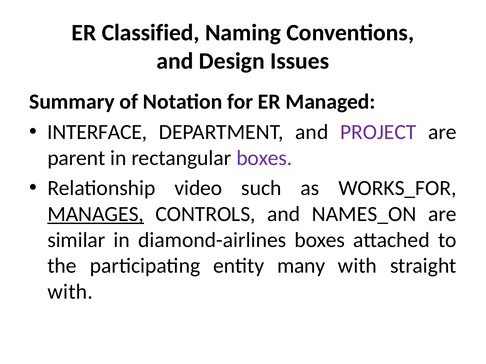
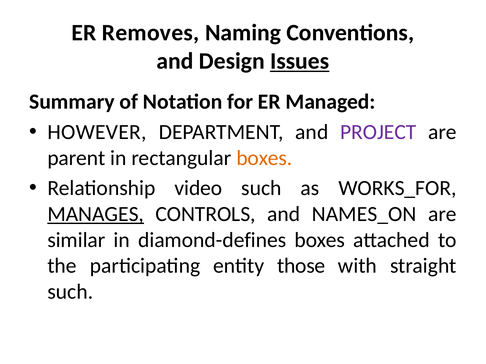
Classified: Classified -> Removes
Issues underline: none -> present
INTERFACE: INTERFACE -> HOWEVER
boxes at (264, 158) colour: purple -> orange
diamond-airlines: diamond-airlines -> diamond-defines
many: many -> those
with at (70, 292): with -> such
